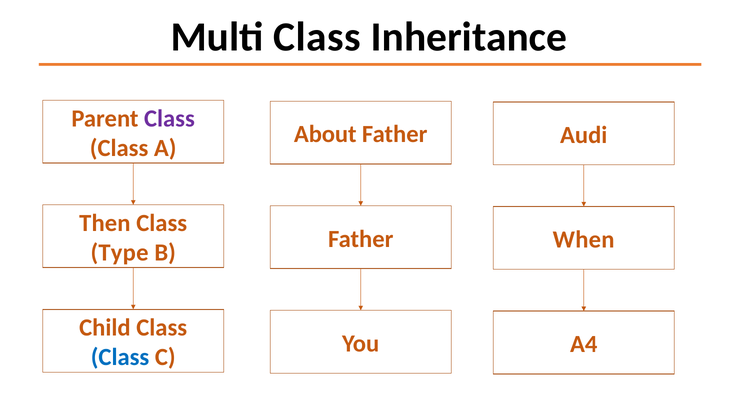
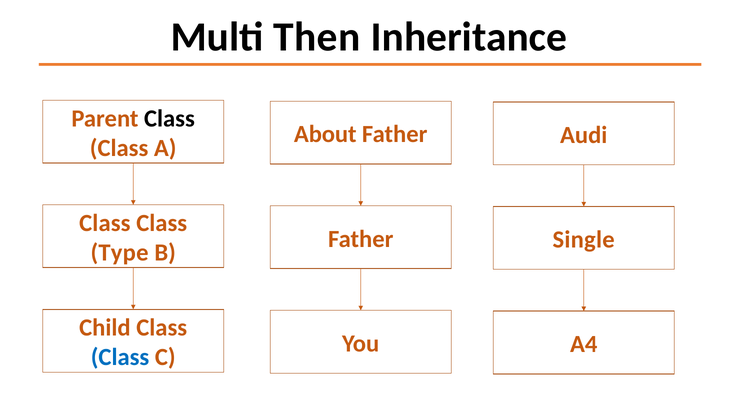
Multi Class: Class -> Then
Class at (169, 119) colour: purple -> black
Then at (105, 223): Then -> Class
When: When -> Single
